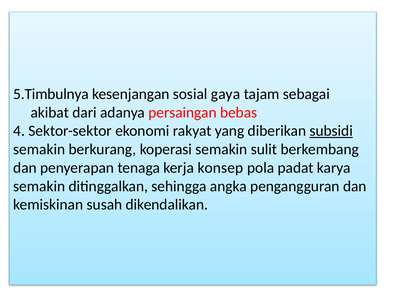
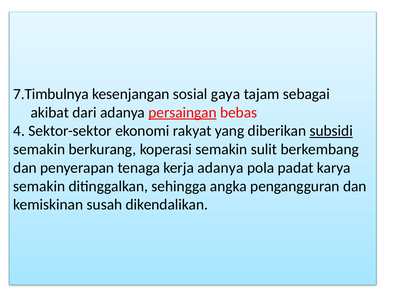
5.Timbulnya: 5.Timbulnya -> 7.Timbulnya
persaingan underline: none -> present
kerja konsep: konsep -> adanya
